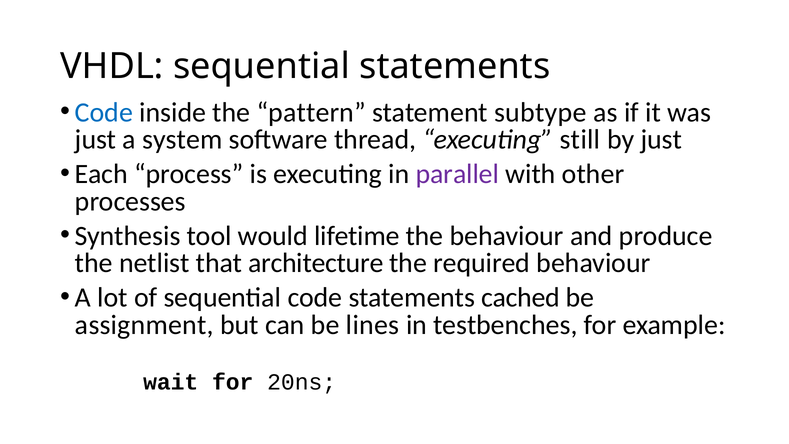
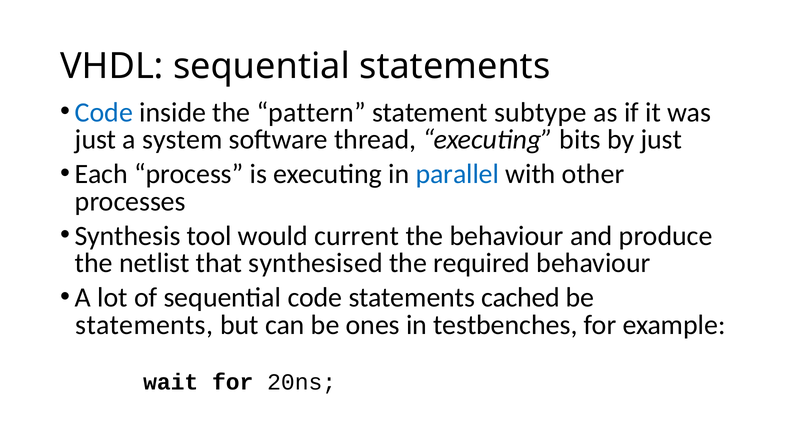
still: still -> bits
parallel colour: purple -> blue
lifetime: lifetime -> current
architecture: architecture -> synthesised
assignment at (144, 325): assignment -> statements
lines: lines -> ones
